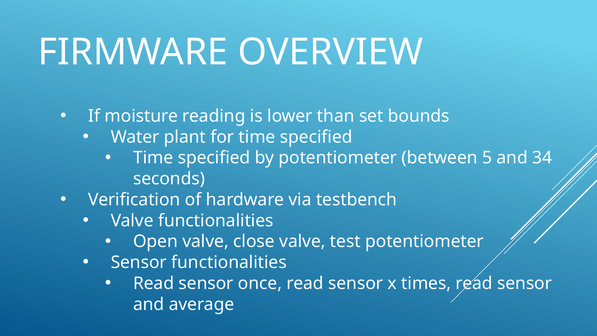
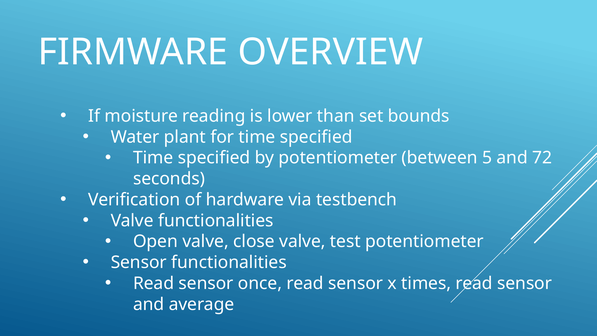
34: 34 -> 72
